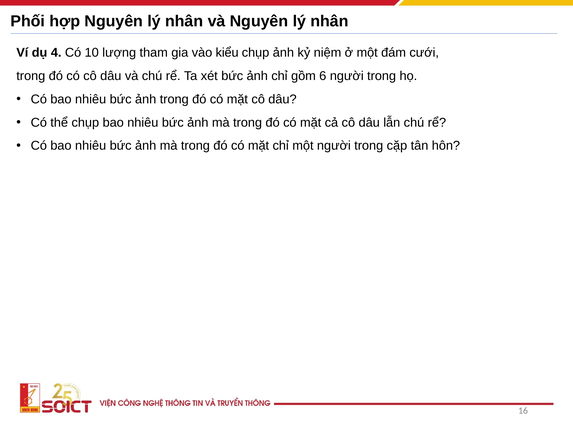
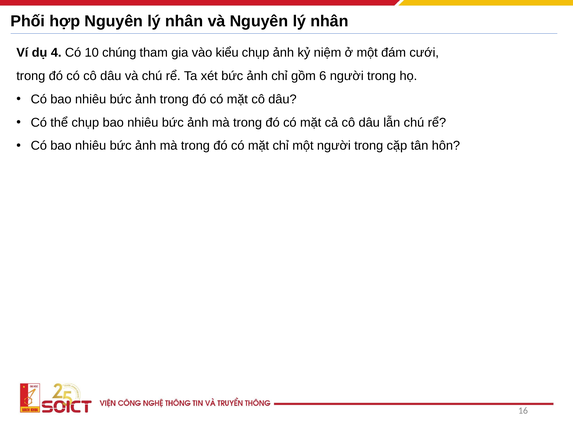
lượng: lượng -> chúng
